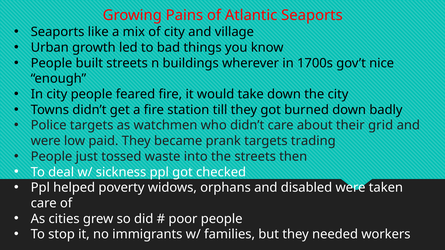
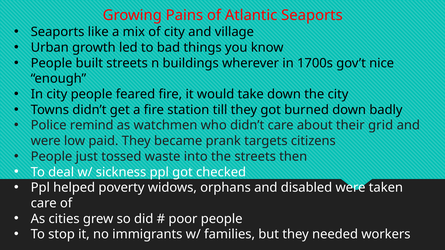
Police targets: targets -> remind
trading: trading -> citizens
